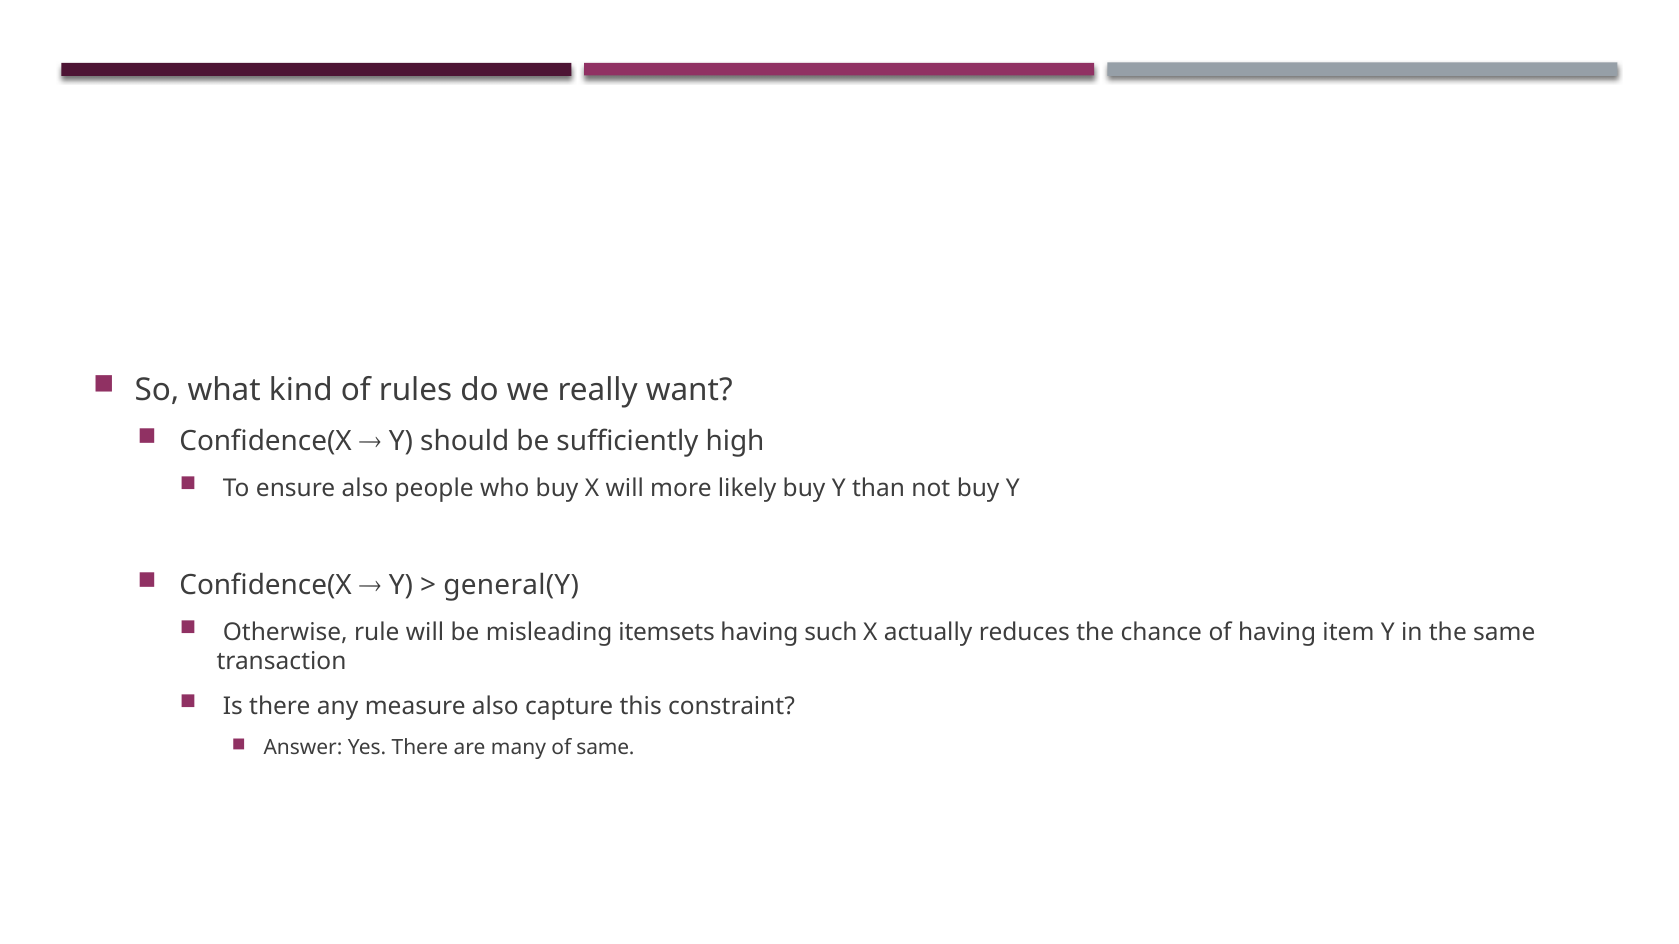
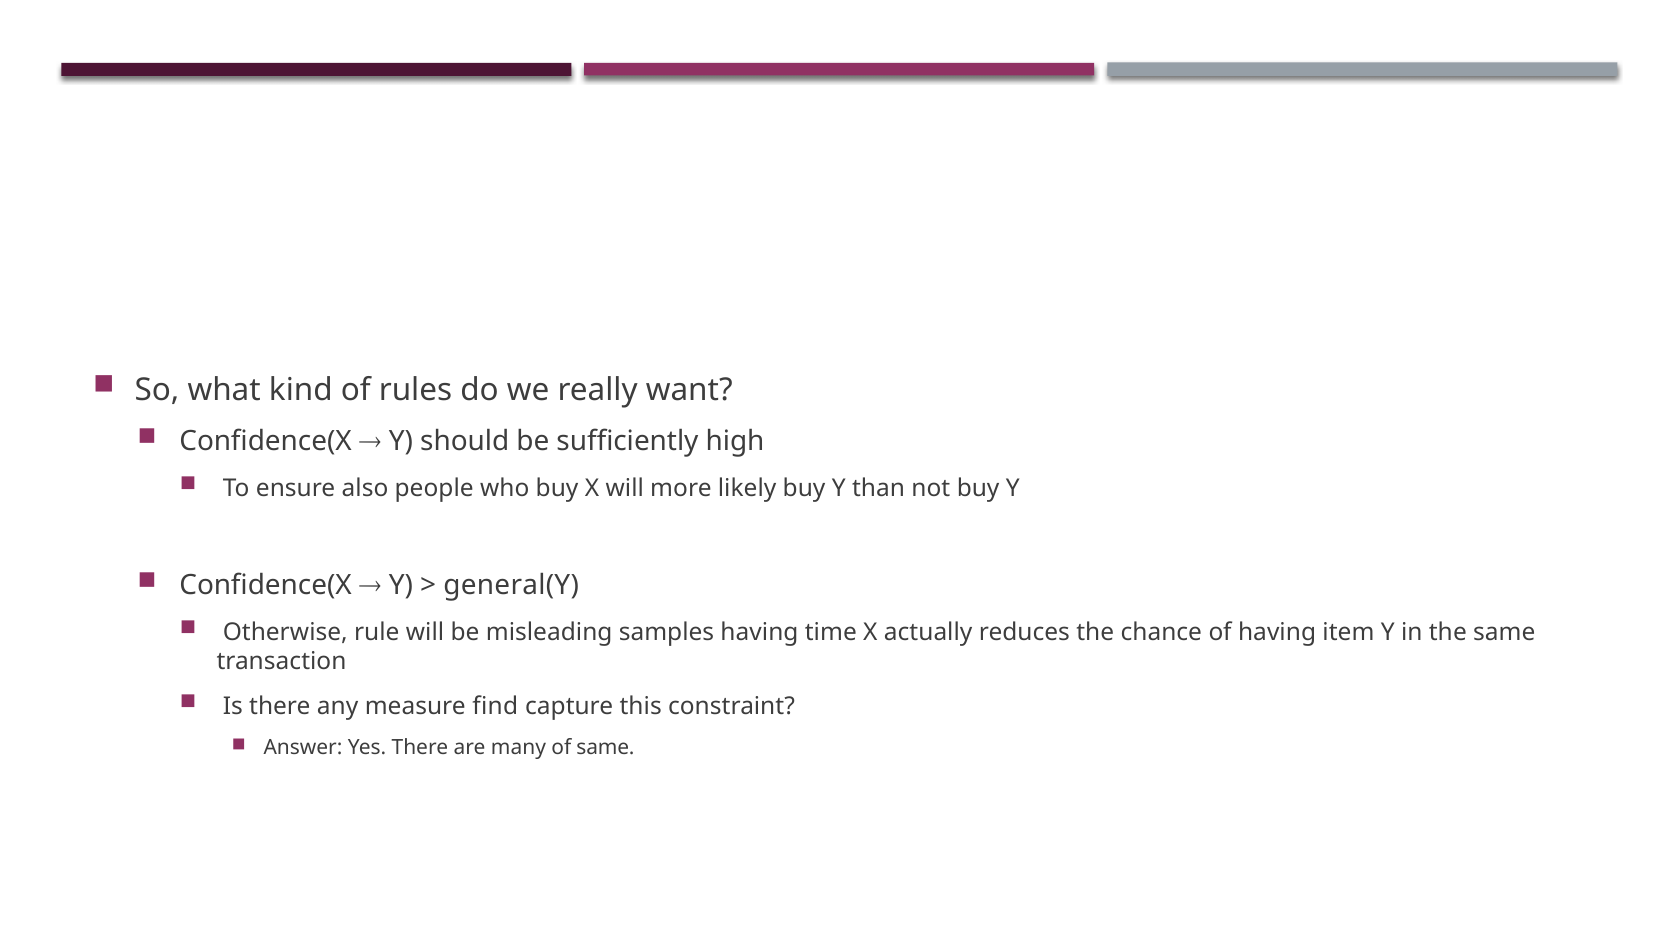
itemsets: itemsets -> samples
such: such -> time
measure also: also -> find
